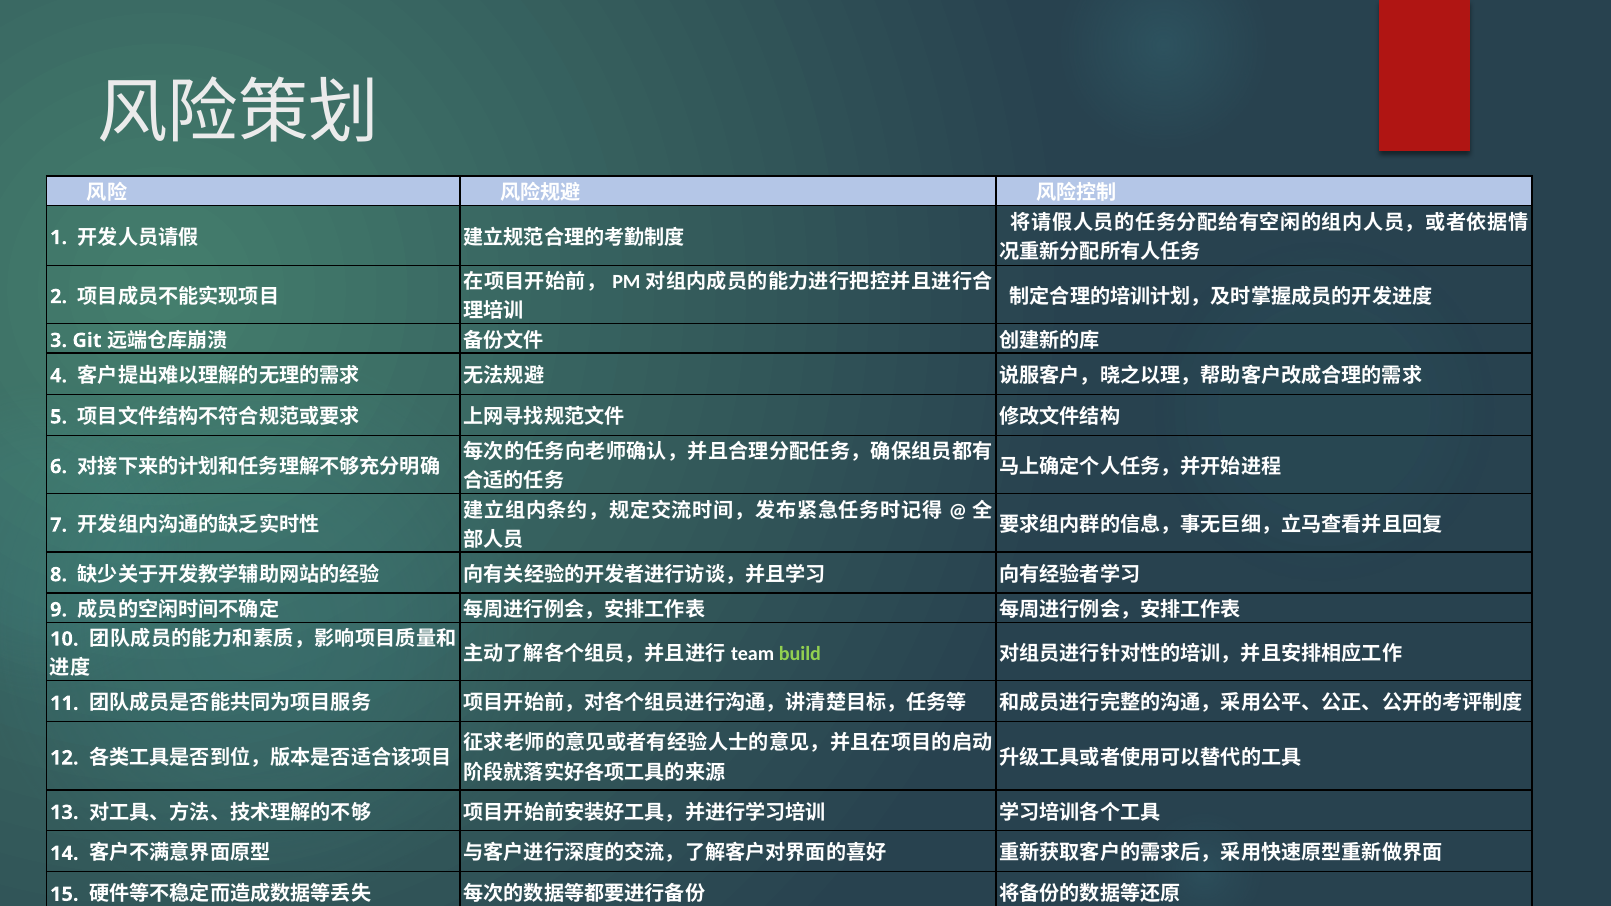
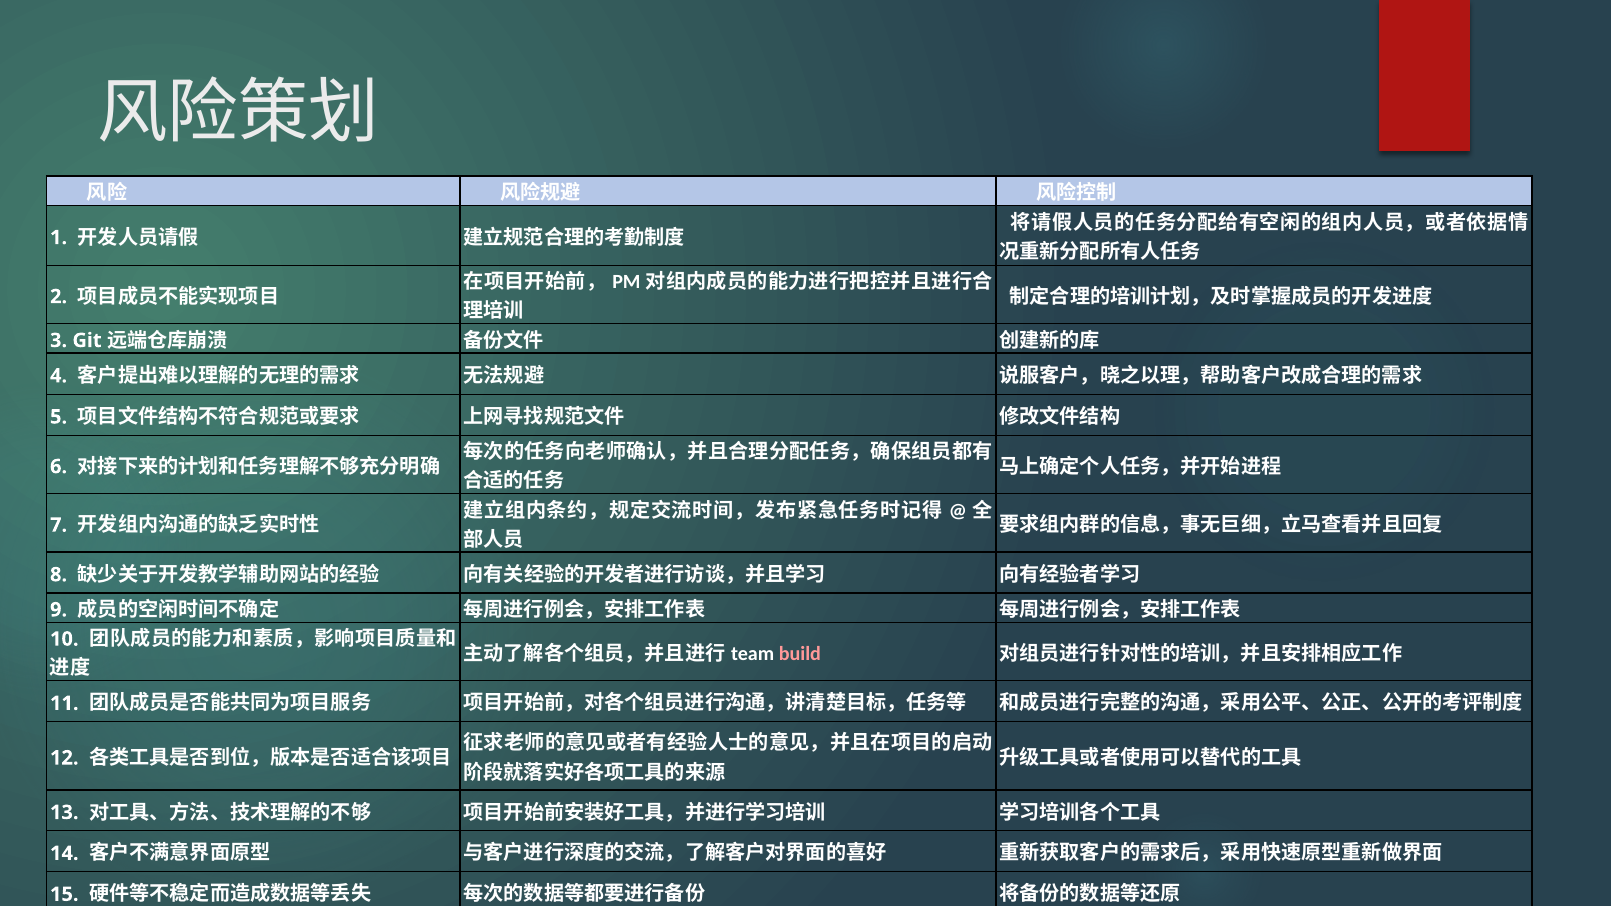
build colour: light green -> pink
